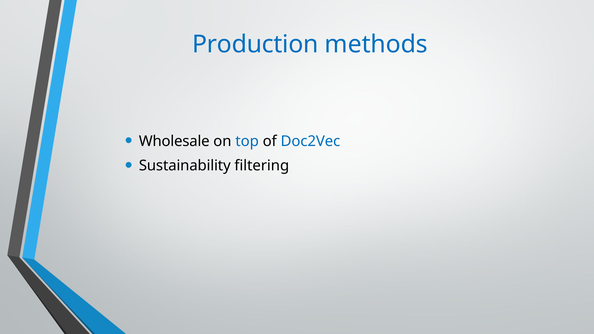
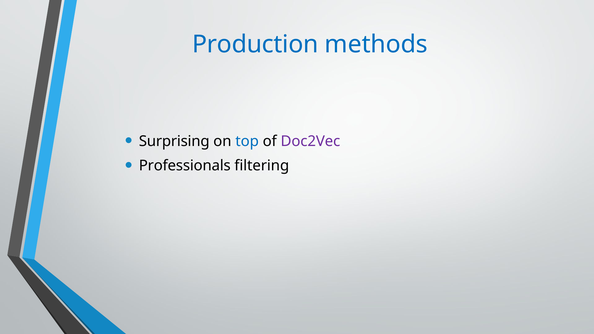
Wholesale: Wholesale -> Surprising
Doc2Vec colour: blue -> purple
Sustainability: Sustainability -> Professionals
